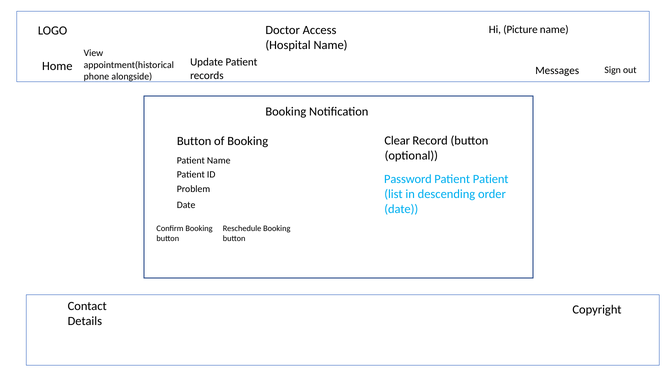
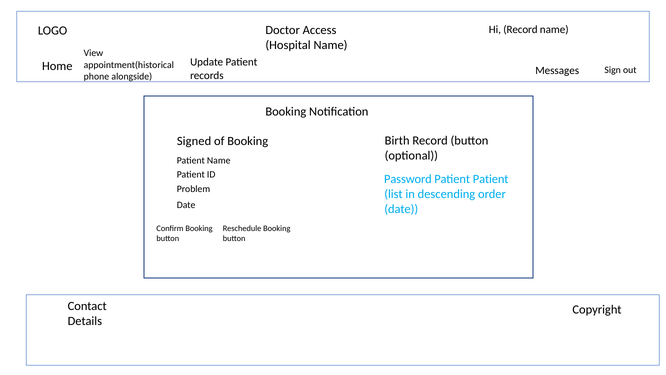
Hi Picture: Picture -> Record
Clear: Clear -> Birth
Button at (194, 141): Button -> Signed
